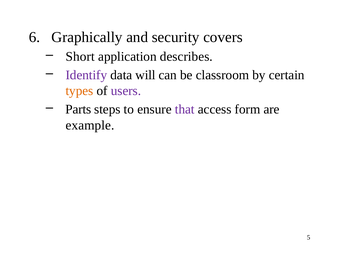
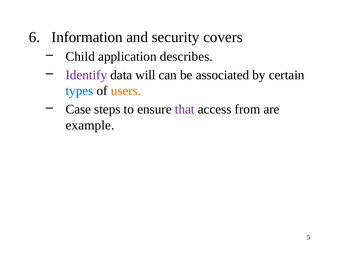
Graphically: Graphically -> Information
Short: Short -> Child
classroom: classroom -> associated
types colour: orange -> blue
users colour: purple -> orange
Parts: Parts -> Case
form: form -> from
